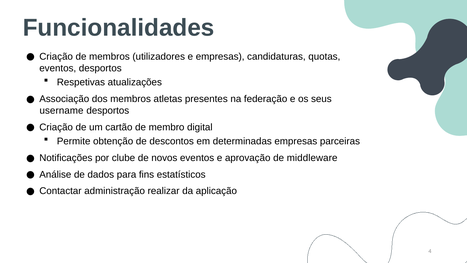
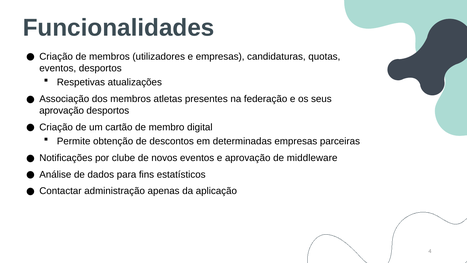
username at (62, 110): username -> aprovação
realizar: realizar -> apenas
